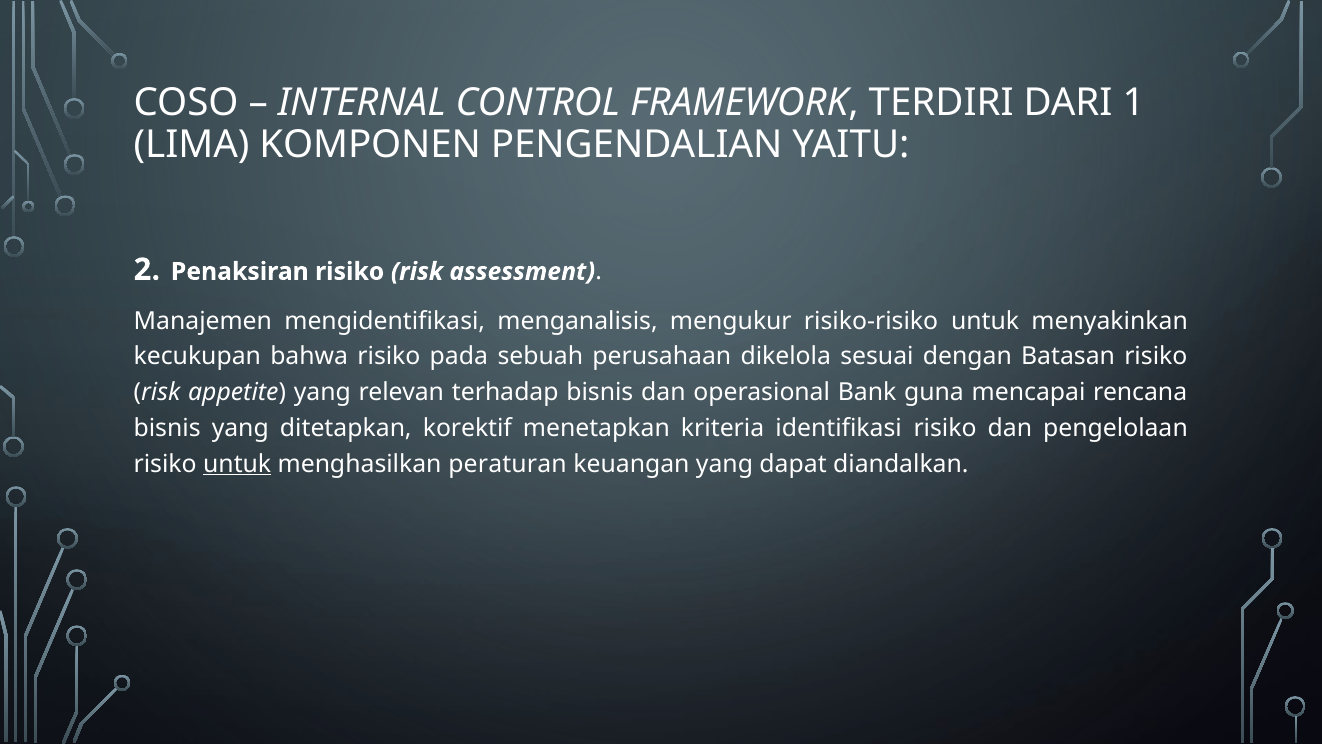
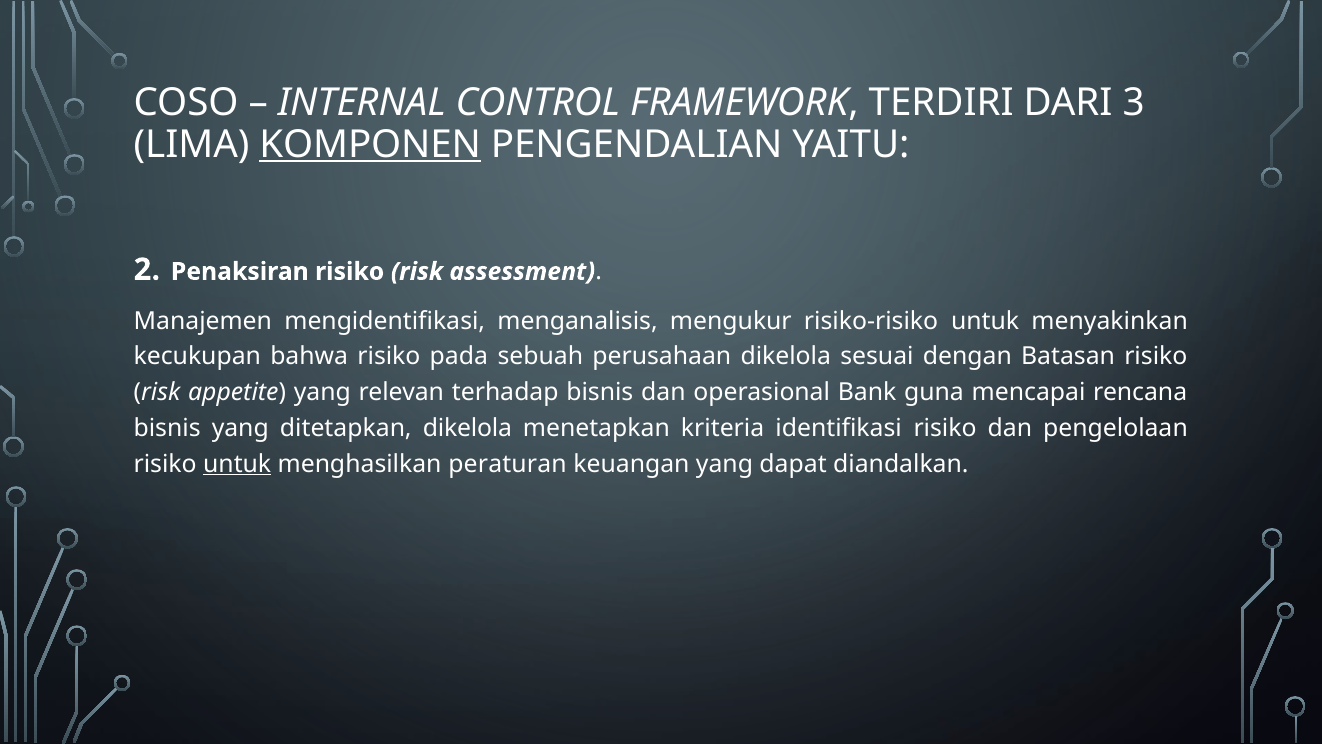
1: 1 -> 3
KOMPONEN underline: none -> present
ditetapkan korektif: korektif -> dikelola
